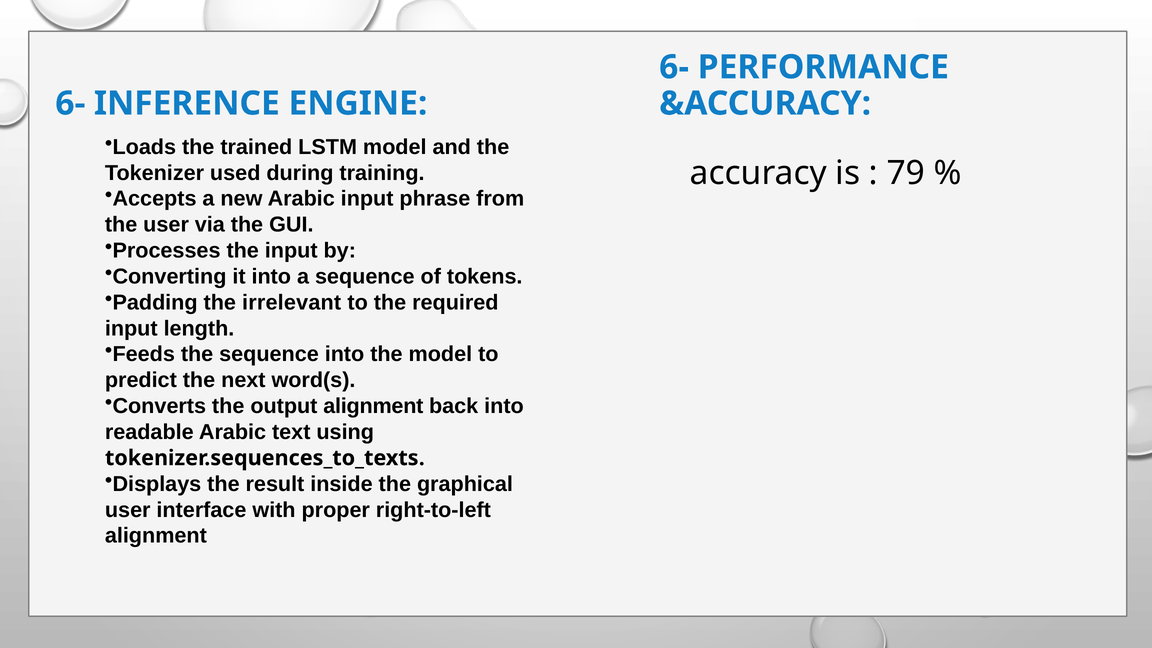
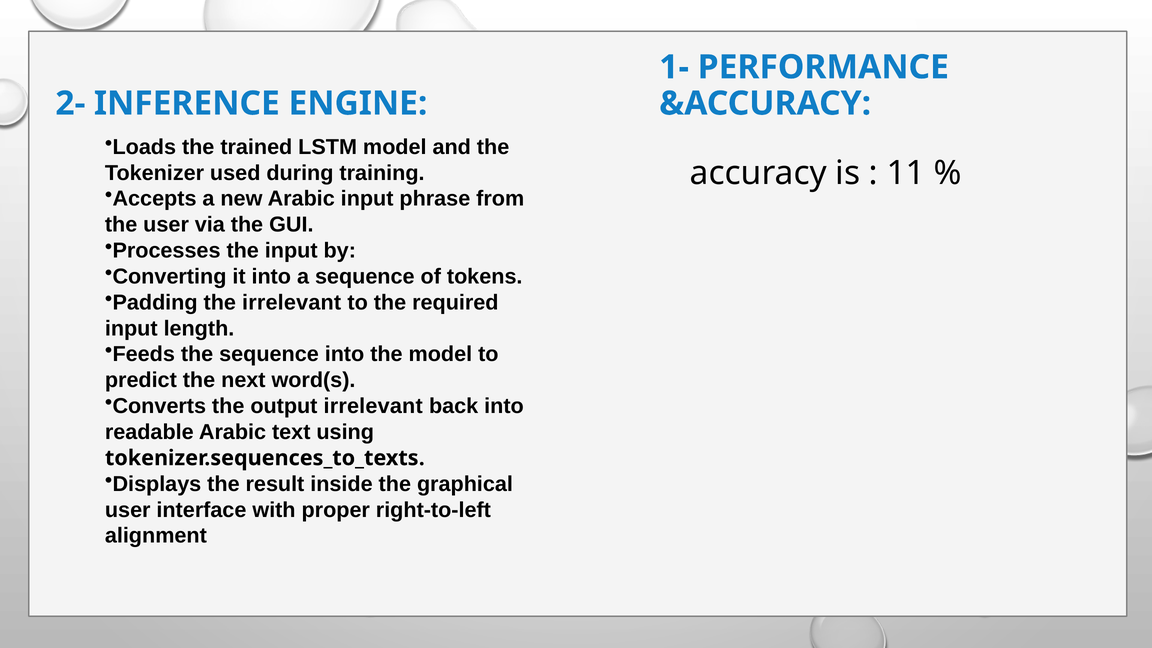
6- at (674, 67): 6- -> 1-
6- at (70, 103): 6- -> 2-
79: 79 -> 11
output alignment: alignment -> irrelevant
